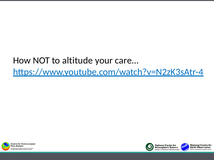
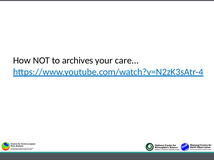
altitude: altitude -> archives
